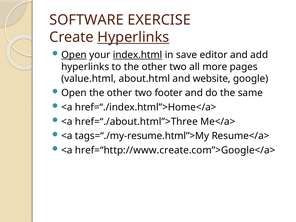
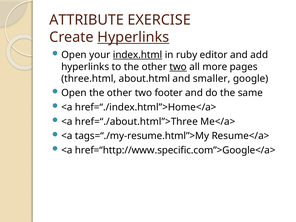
SOFTWARE: SOFTWARE -> ATTRIBUTE
Open at (74, 55) underline: present -> none
save: save -> ruby
two at (178, 67) underline: none -> present
value.html: value.html -> three.html
website: website -> smaller
href=“http://www.create.com”>Google</a>: href=“http://www.create.com”>Google</a> -> href=“http://www.specific.com”>Google</a>
